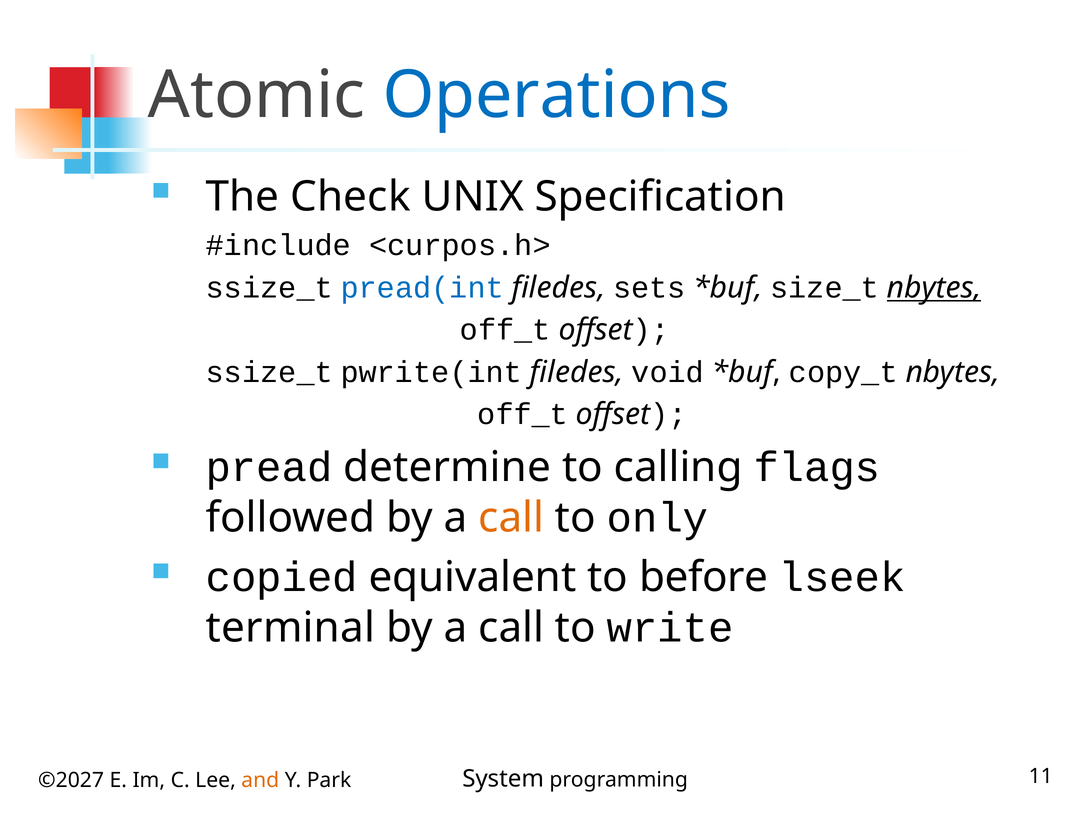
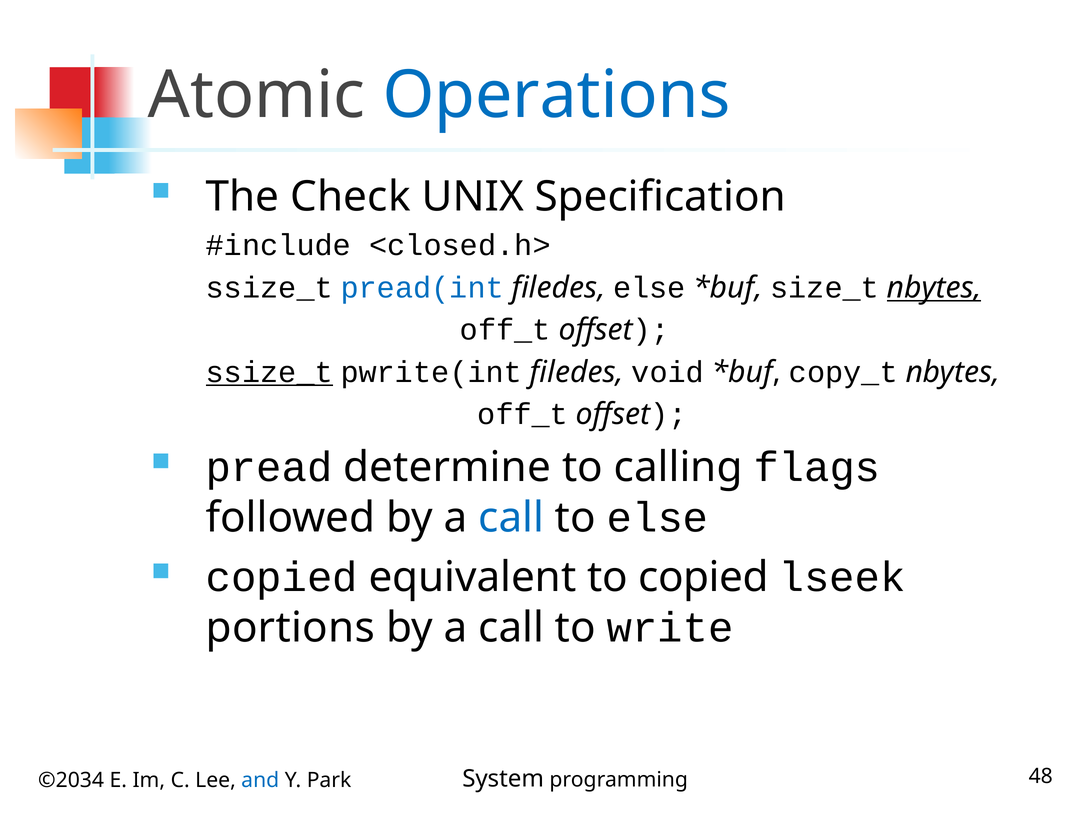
<curpos.h>: <curpos.h> -> <closed.h>
filedes sets: sets -> else
ssize_t at (269, 372) underline: none -> present
call at (511, 518) colour: orange -> blue
to only: only -> else
to before: before -> copied
terminal: terminal -> portions
©2027: ©2027 -> ©2034
and colour: orange -> blue
11: 11 -> 48
